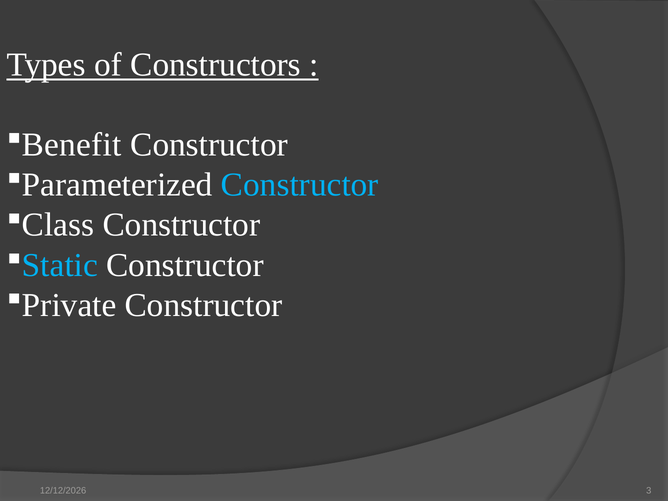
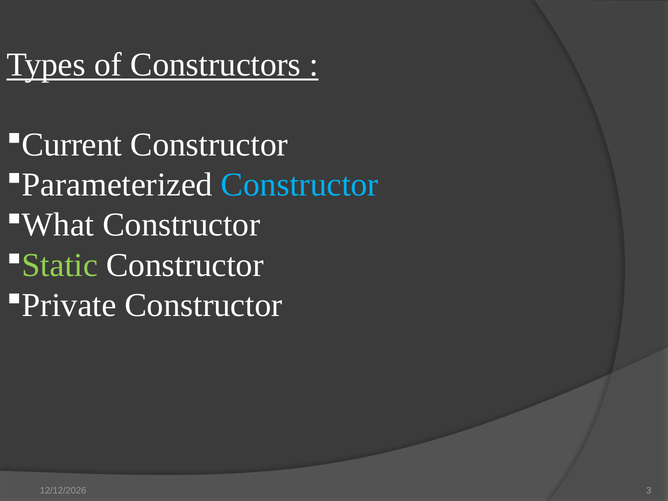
Benefit: Benefit -> Current
Class: Class -> What
Static colour: light blue -> light green
